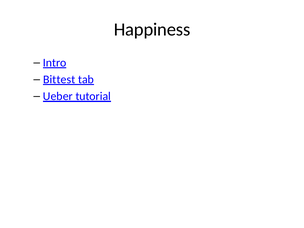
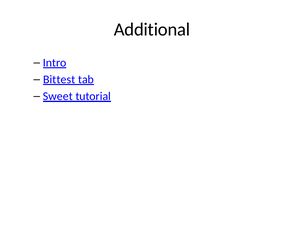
Happiness: Happiness -> Additional
Ueber: Ueber -> Sweet
